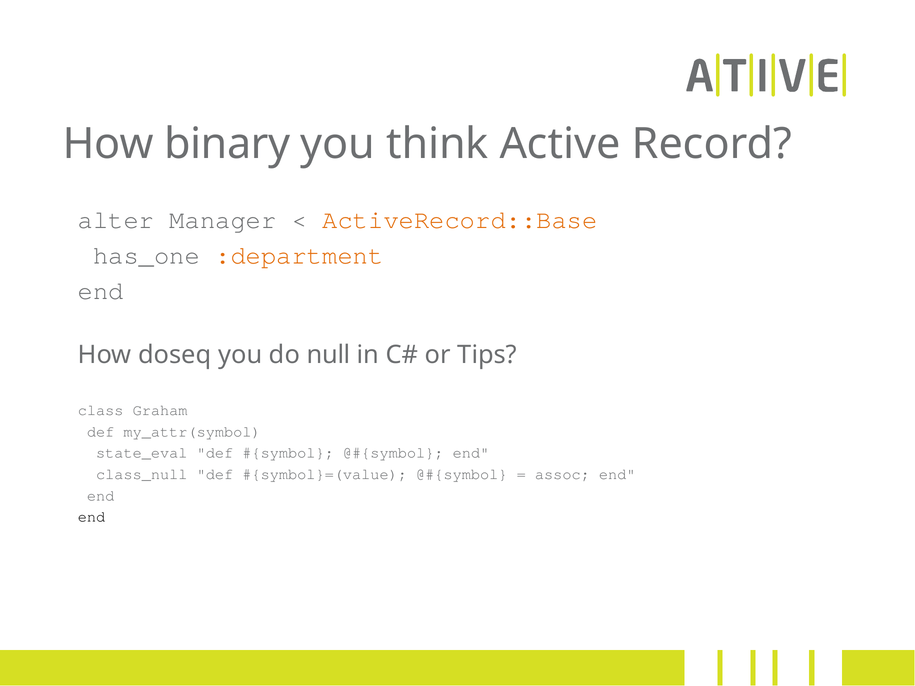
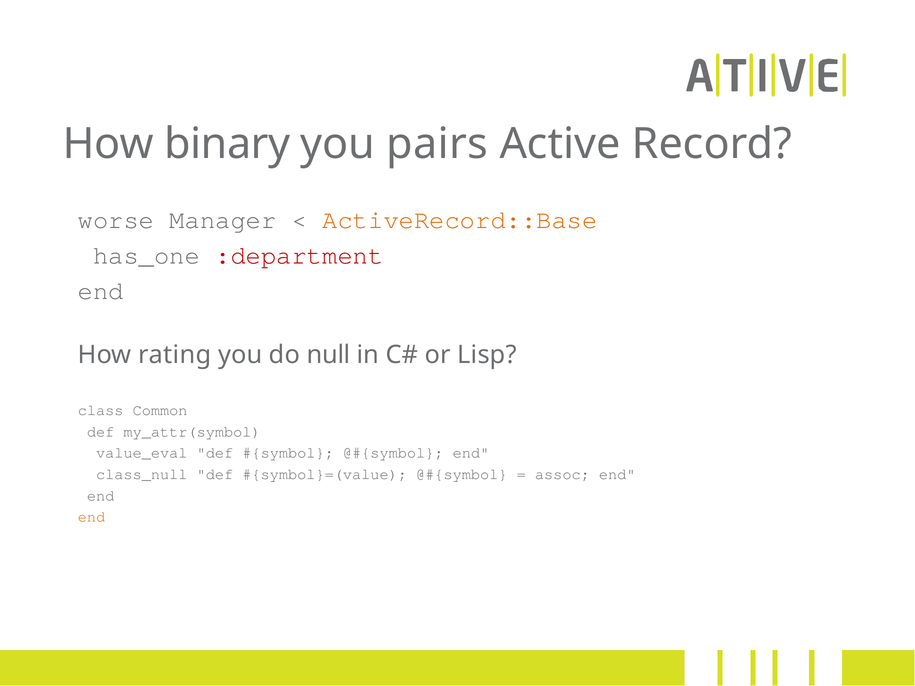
think: think -> pairs
alter: alter -> worse
:department colour: orange -> red
doseq: doseq -> rating
Tips: Tips -> Lisp
Graham: Graham -> Common
state_eval: state_eval -> value_eval
end at (91, 517) colour: black -> orange
